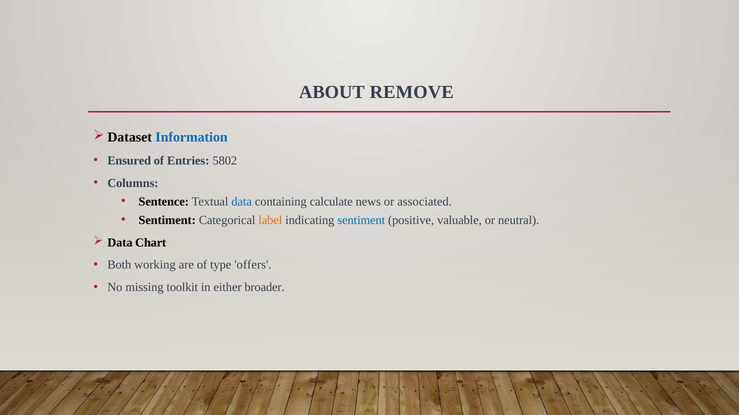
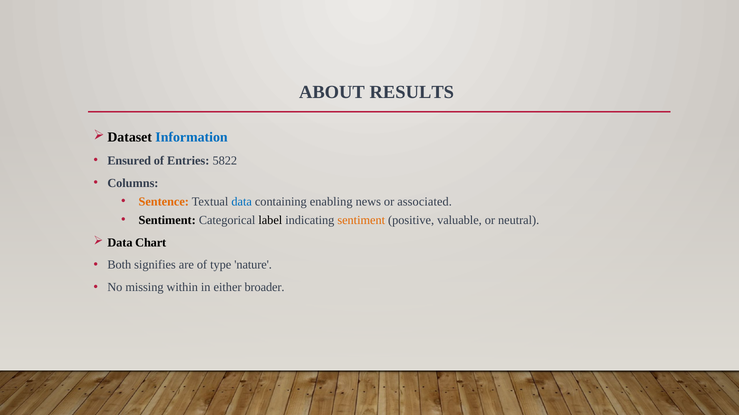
REMOVE: REMOVE -> RESULTS
5802: 5802 -> 5822
Sentence colour: black -> orange
calculate: calculate -> enabling
label colour: orange -> black
sentiment at (361, 220) colour: blue -> orange
working: working -> signifies
offers: offers -> nature
toolkit: toolkit -> within
